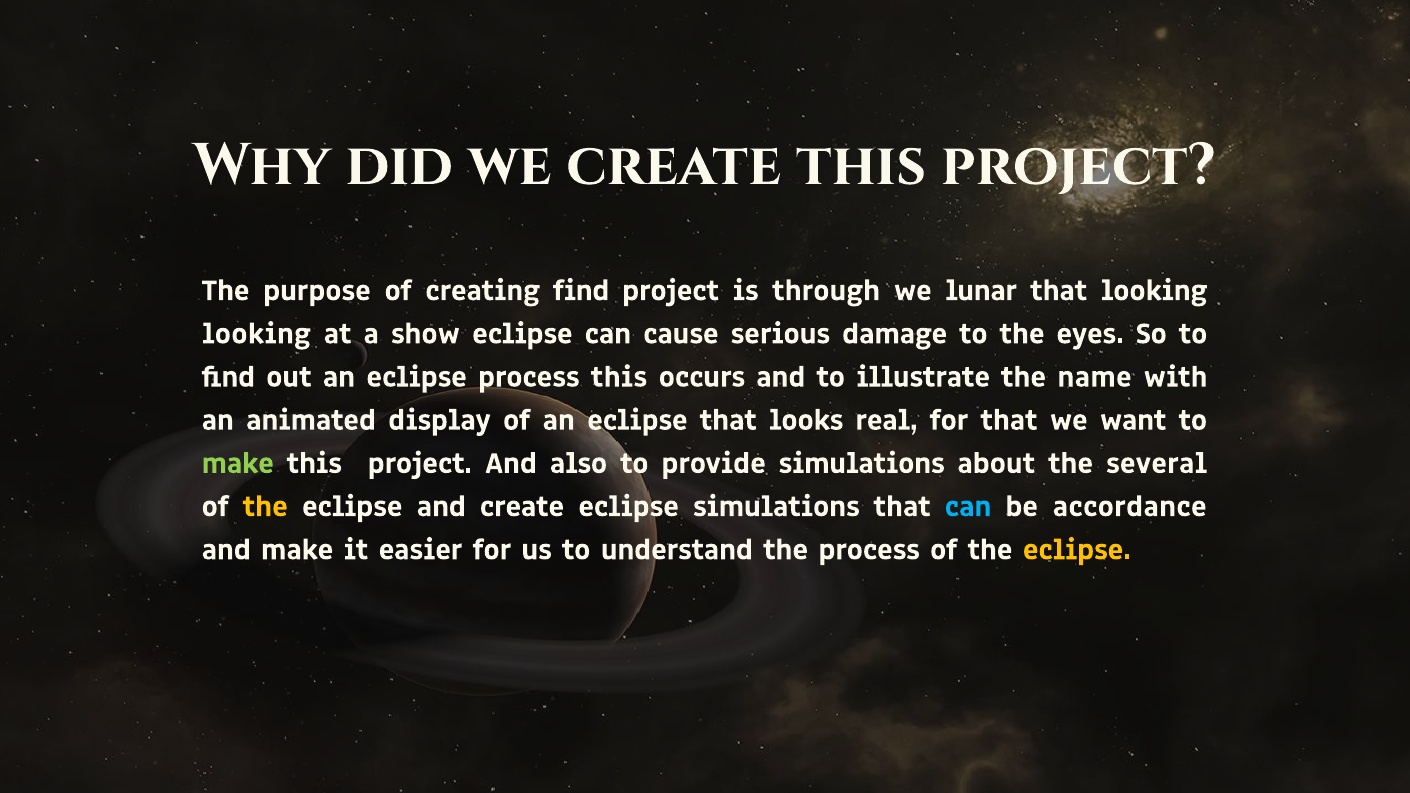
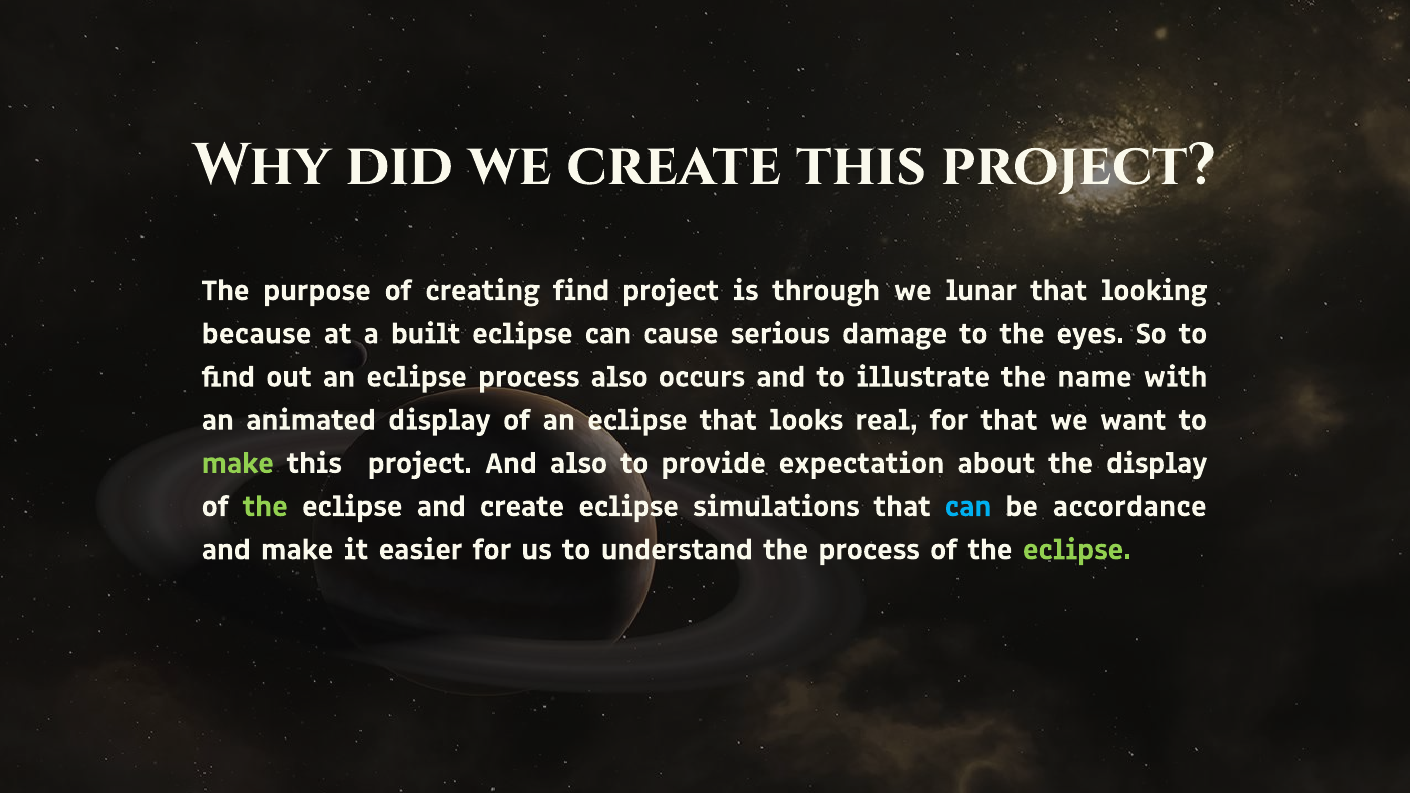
looking at (256, 333): looking -> because
show: show -> built
process this: this -> also
provide simulations: simulations -> expectation
the several: several -> display
the at (265, 506) colour: yellow -> light green
eclipse at (1077, 549) colour: yellow -> light green
